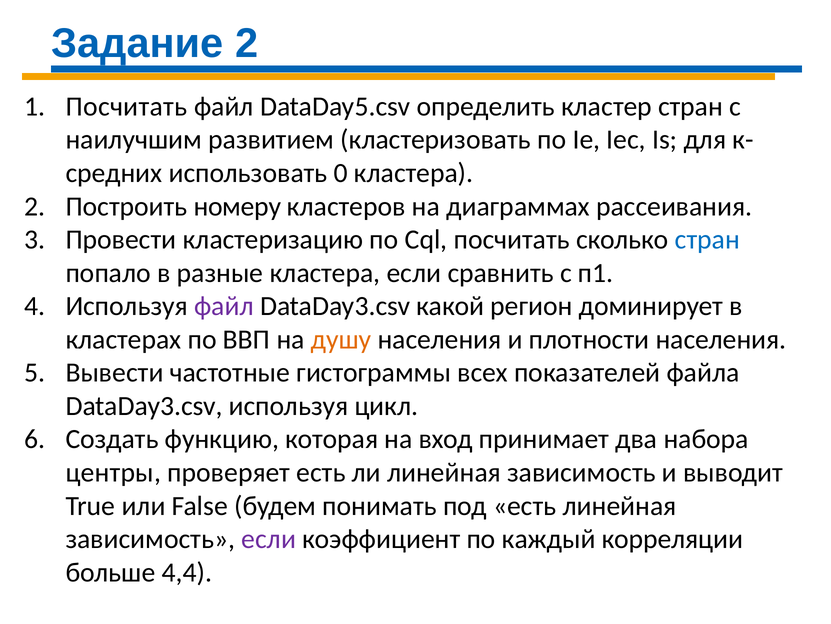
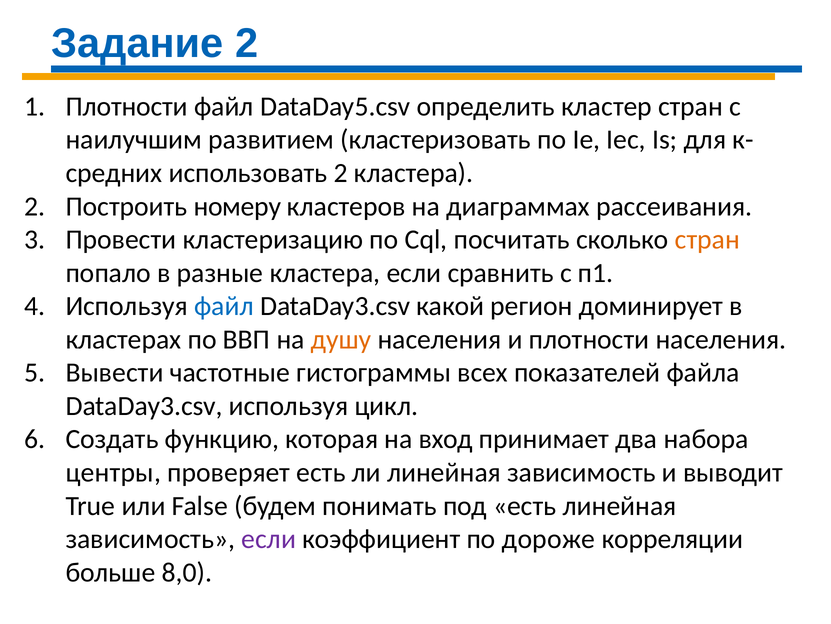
Посчитать at (127, 106): Посчитать -> Плотности
использовать 0: 0 -> 2
стран at (707, 239) colour: blue -> orange
файл at (224, 306) colour: purple -> blue
каждый: каждый -> дороже
4,4: 4,4 -> 8,0
